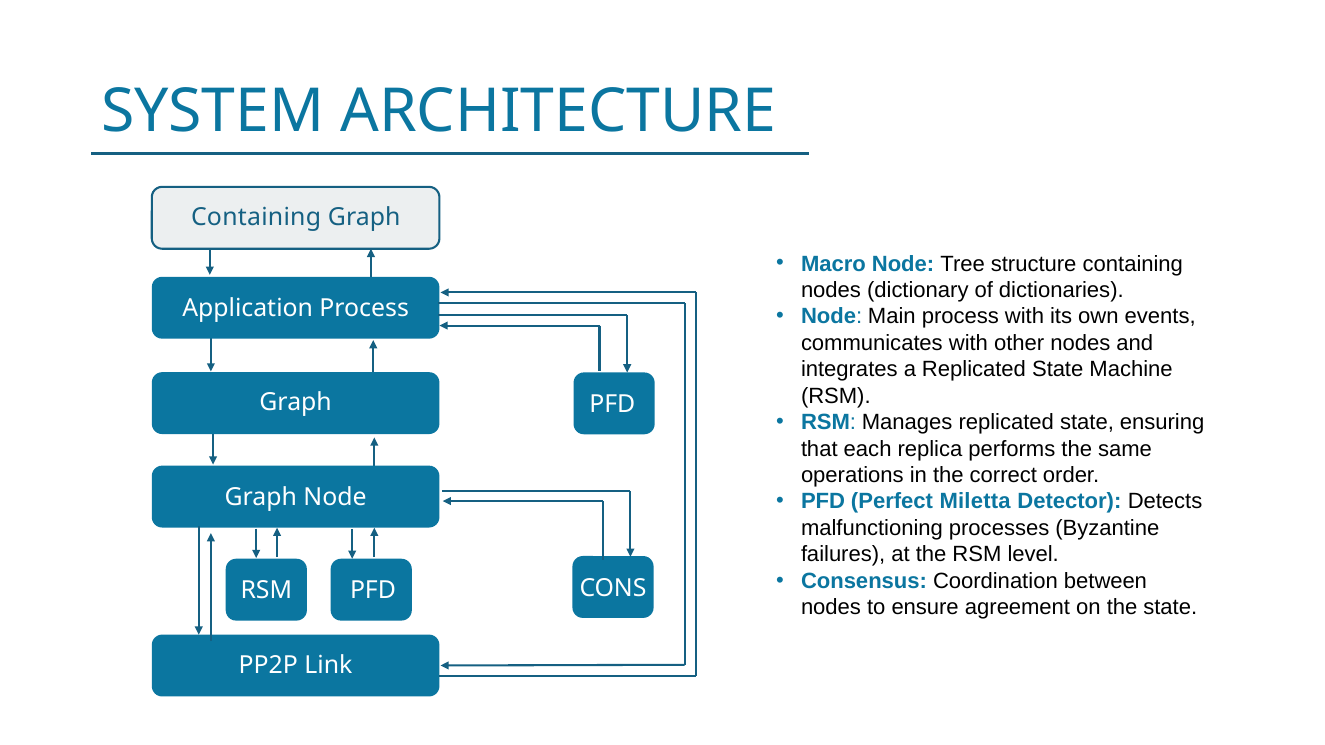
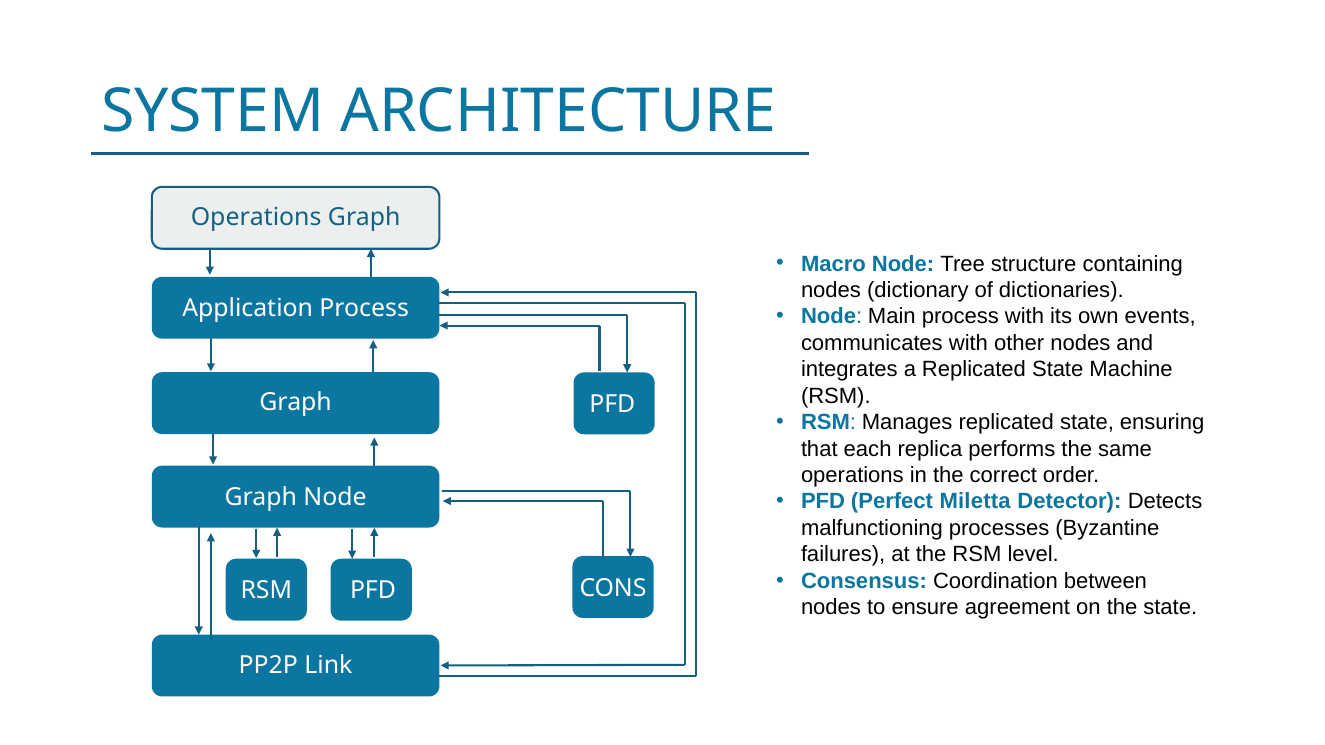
Containing at (256, 217): Containing -> Operations
